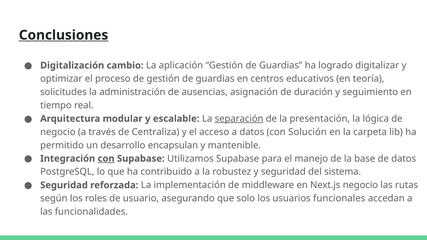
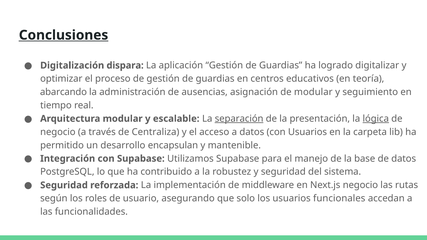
cambio: cambio -> dispara
solicitudes: solicitudes -> abarcando
de duración: duración -> modular
lógica underline: none -> present
con Solución: Solución -> Usuarios
con at (106, 159) underline: present -> none
